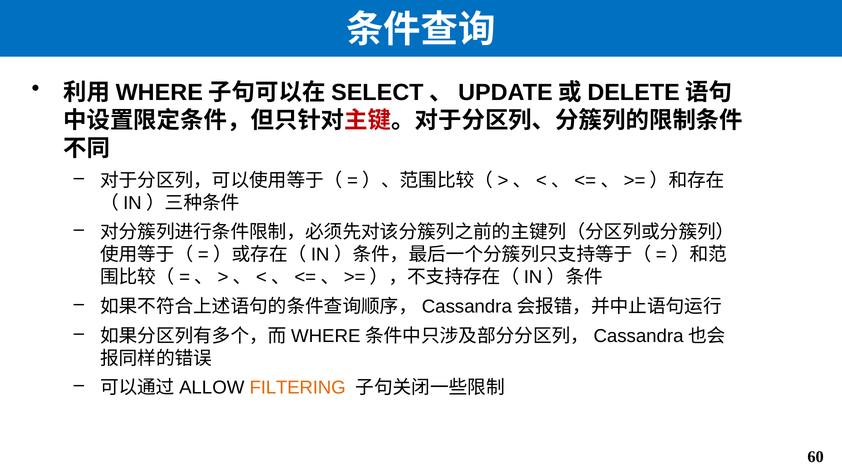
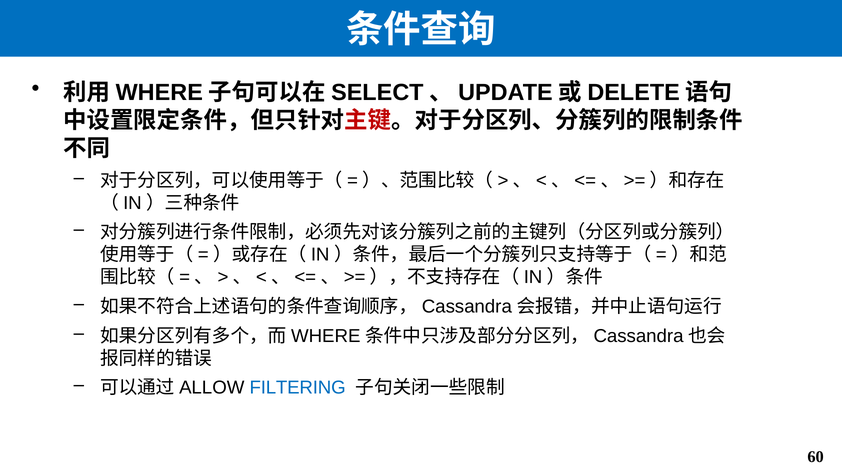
FILTERING colour: orange -> blue
